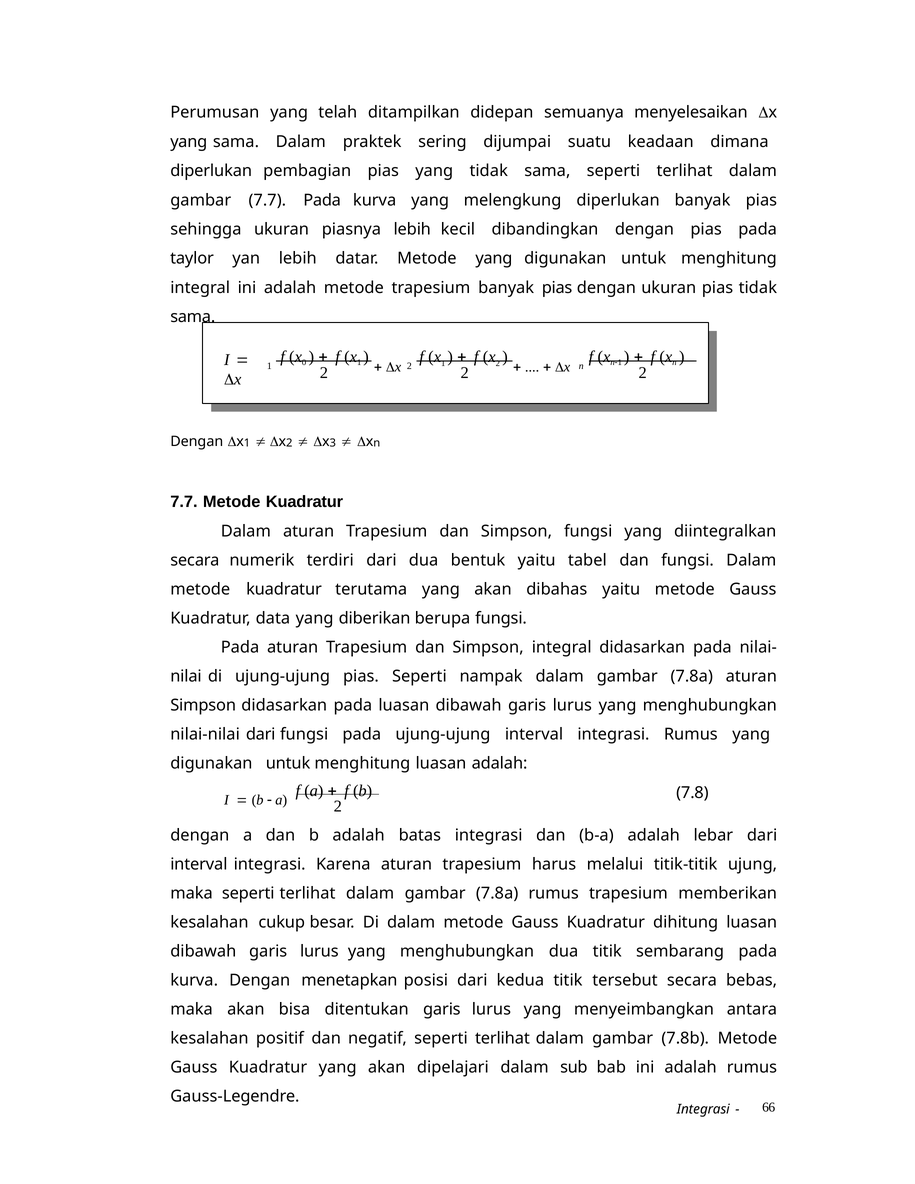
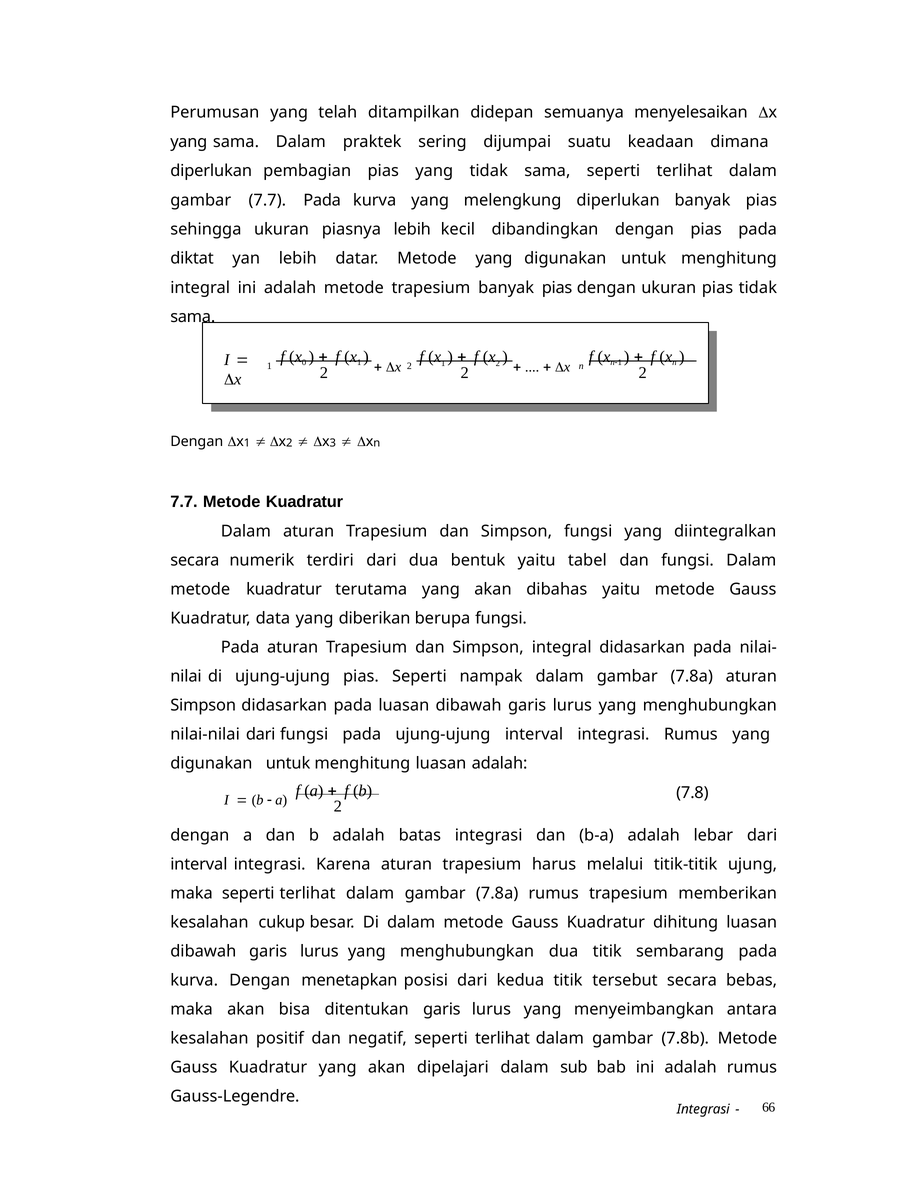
taylor: taylor -> diktat
